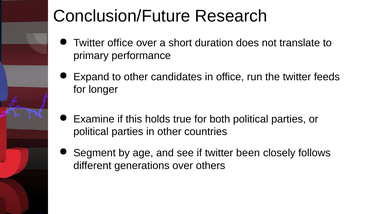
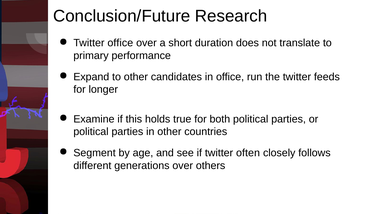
been: been -> often
